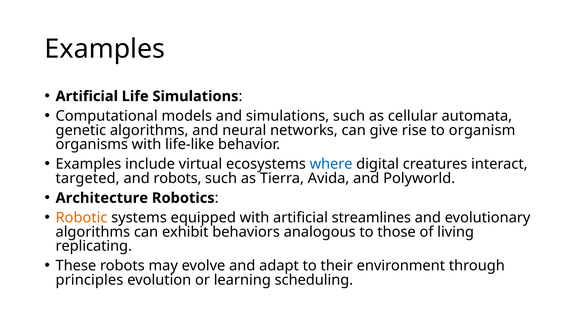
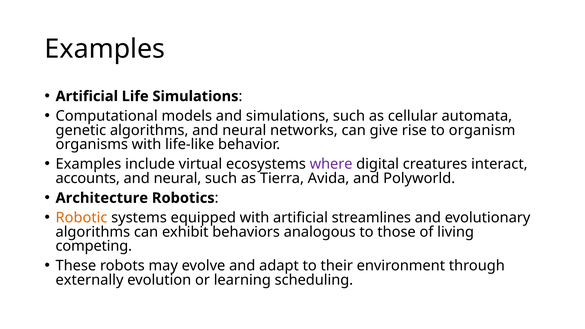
where colour: blue -> purple
targeted: targeted -> accounts
robots at (177, 178): robots -> neural
replicating: replicating -> competing
principles: principles -> externally
